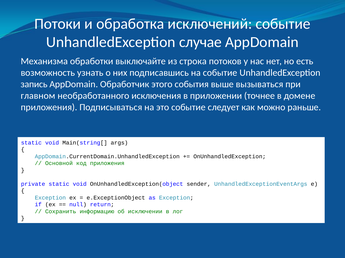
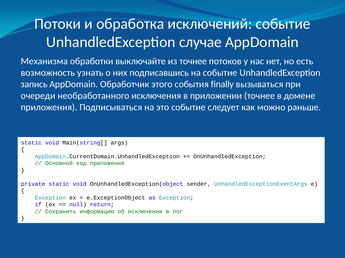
из строка: строка -> точнее
выше: выше -> finally
главном: главном -> очереди
